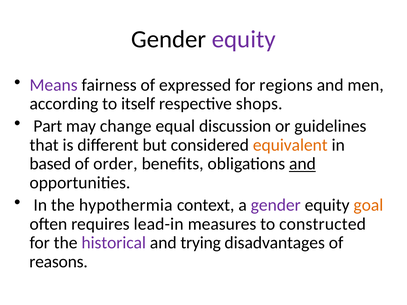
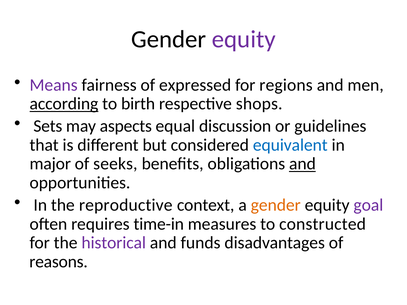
according underline: none -> present
itself: itself -> birth
Part: Part -> Sets
change: change -> aspects
equivalent colour: orange -> blue
based: based -> major
order: order -> seeks
hypothermia: hypothermia -> reproductive
gender at (276, 205) colour: purple -> orange
goal colour: orange -> purple
lead-in: lead-in -> time-in
trying: trying -> funds
